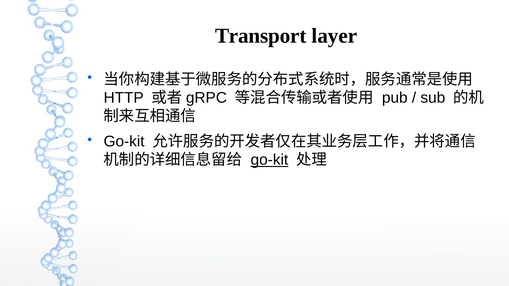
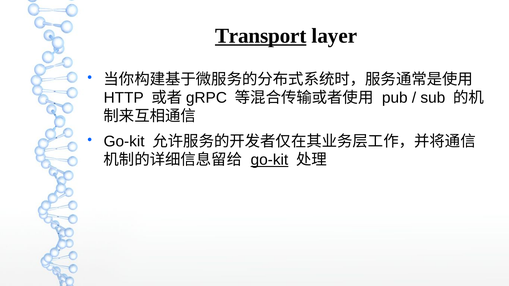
Transport underline: none -> present
